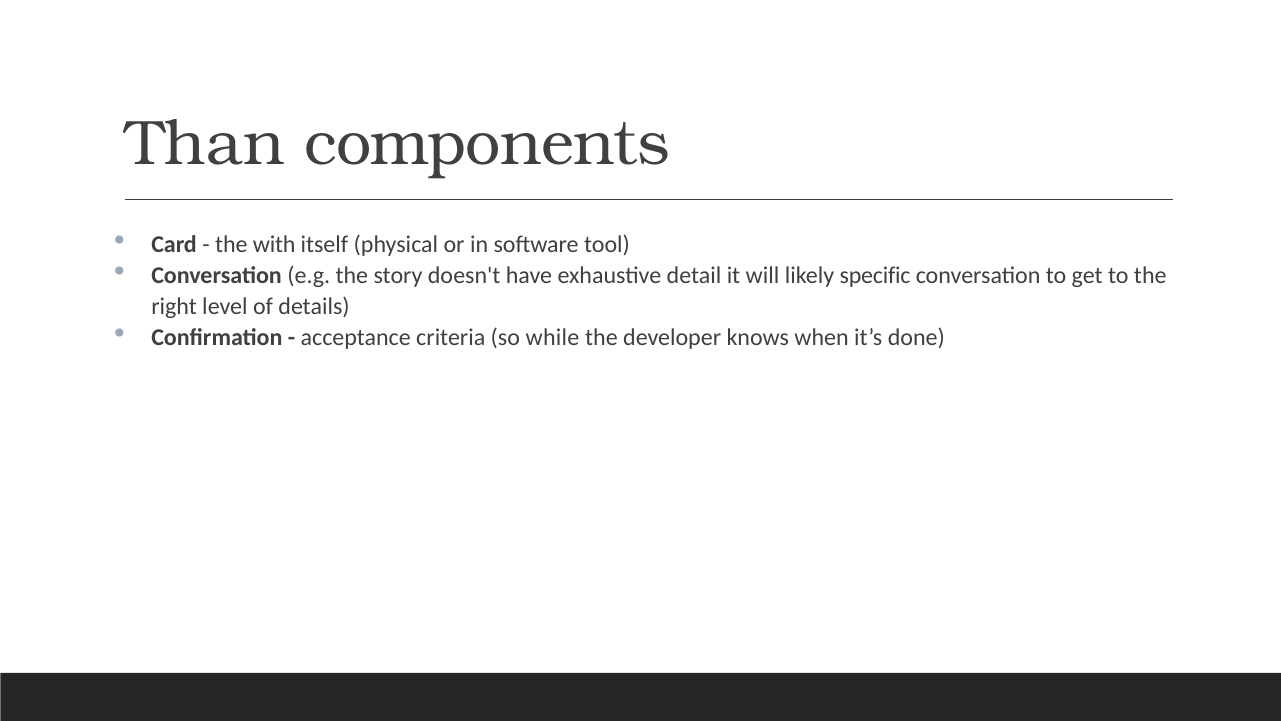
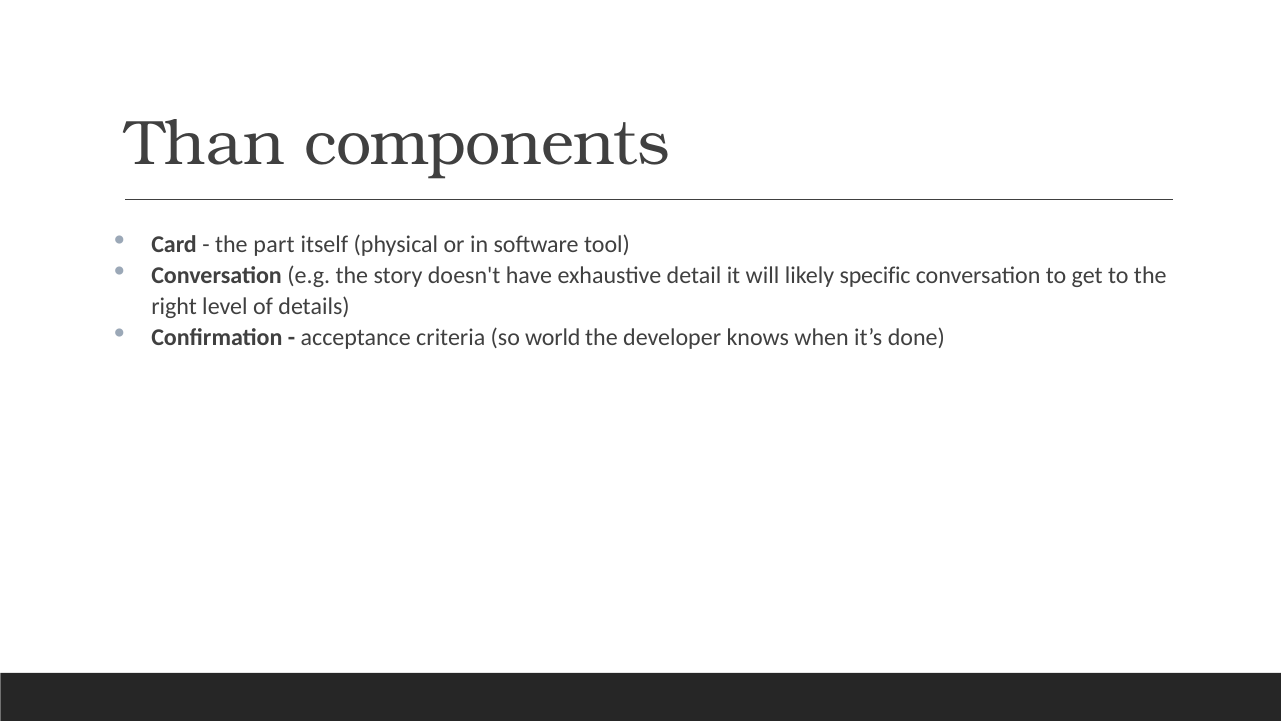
with: with -> part
while: while -> world
